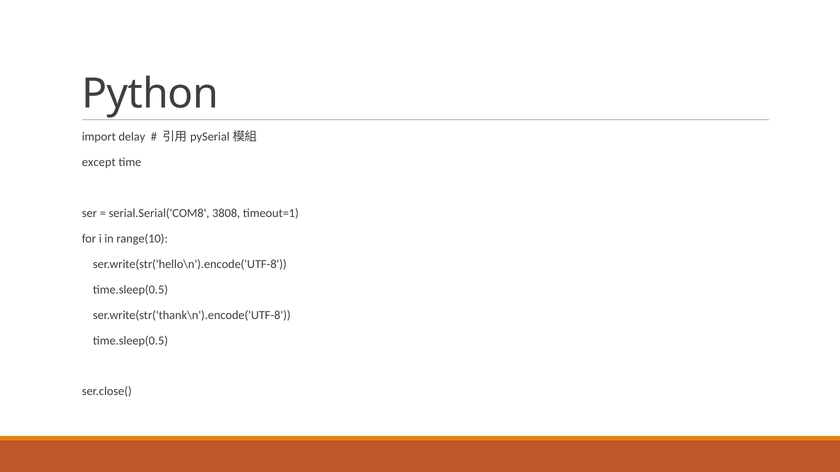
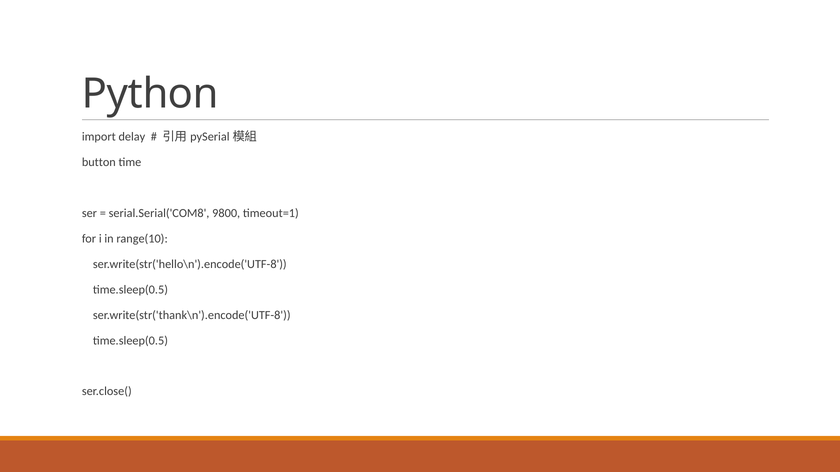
except: except -> button
3808: 3808 -> 9800
